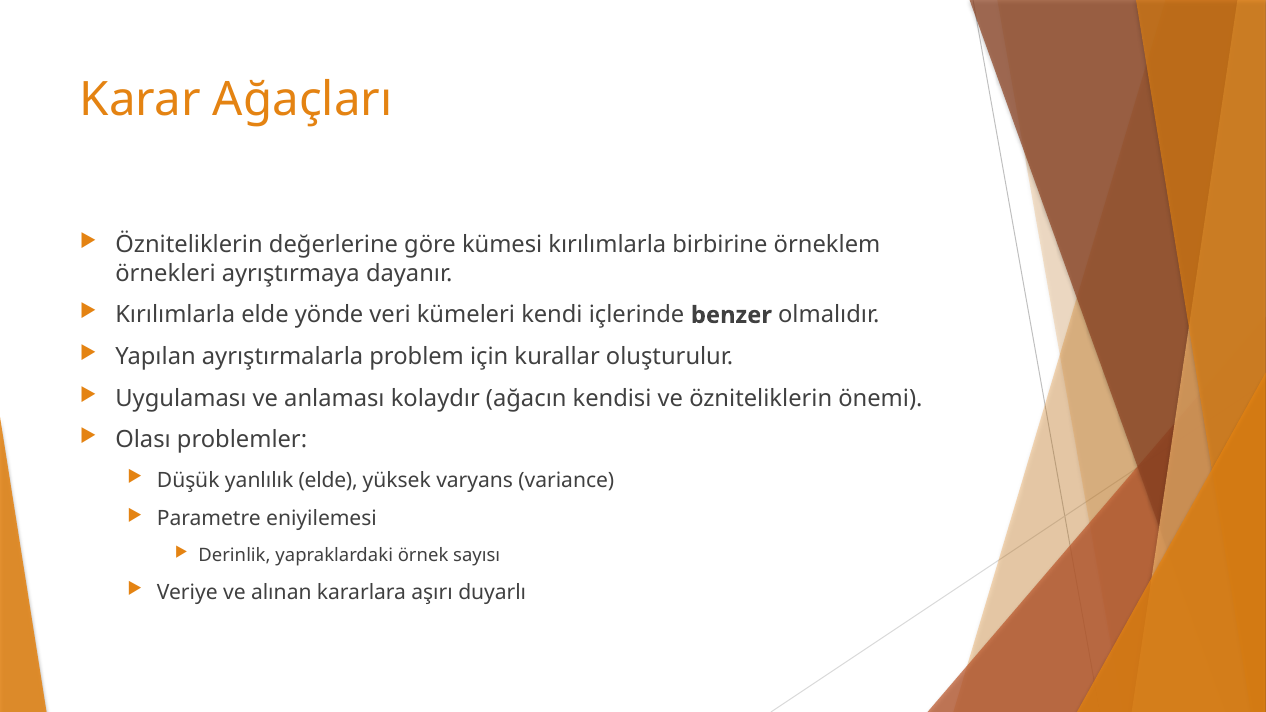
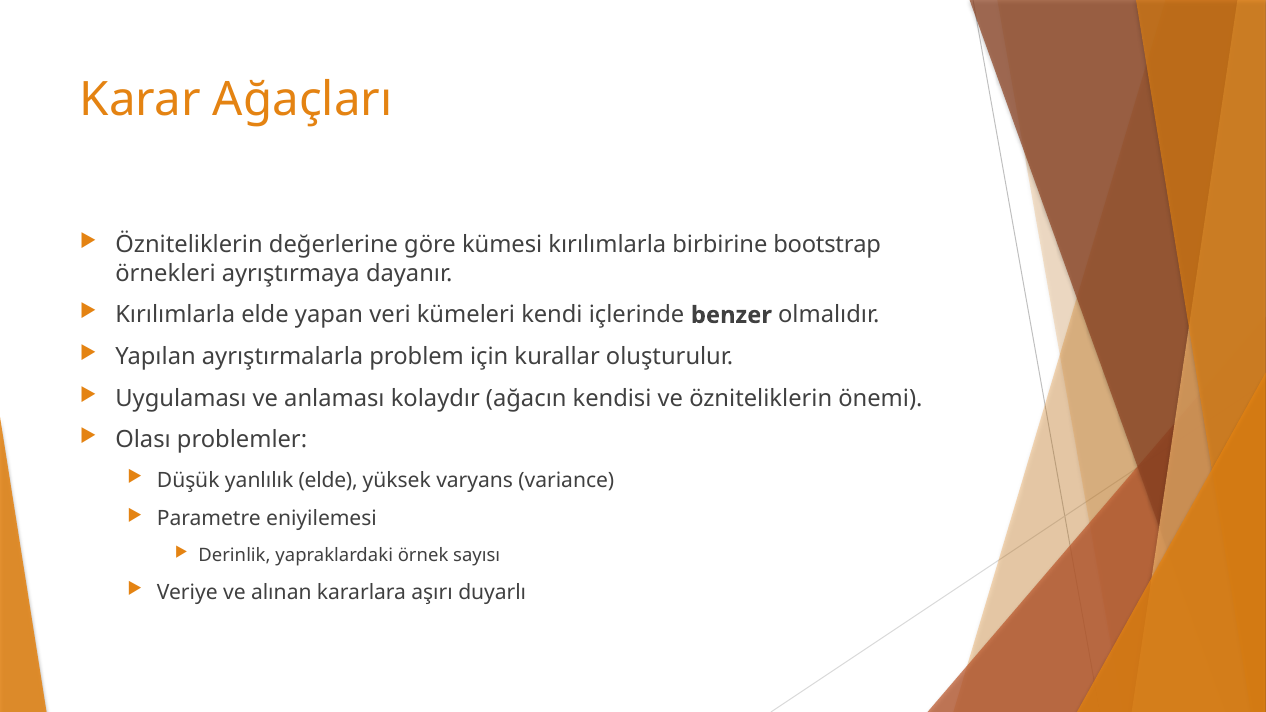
örneklem: örneklem -> bootstrap
yönde: yönde -> yapan
